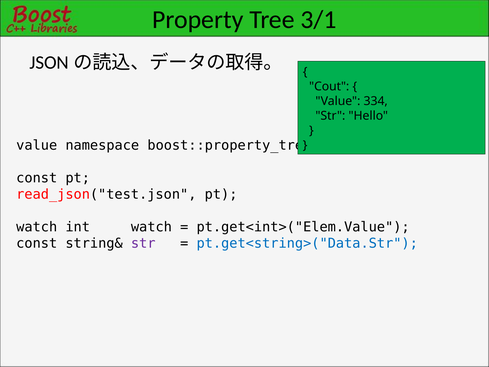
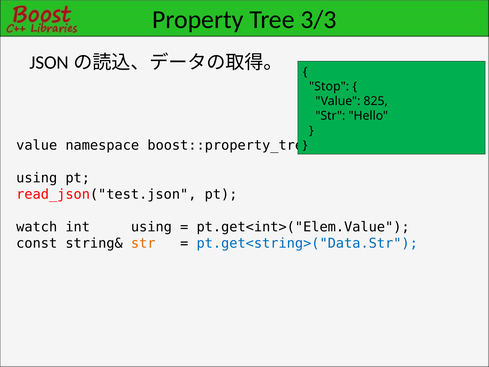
3/1: 3/1 -> 3/3
Cout: Cout -> Stop
334: 334 -> 825
const at (37, 178): const -> using
int watch: watch -> using
str at (143, 243) colour: purple -> orange
